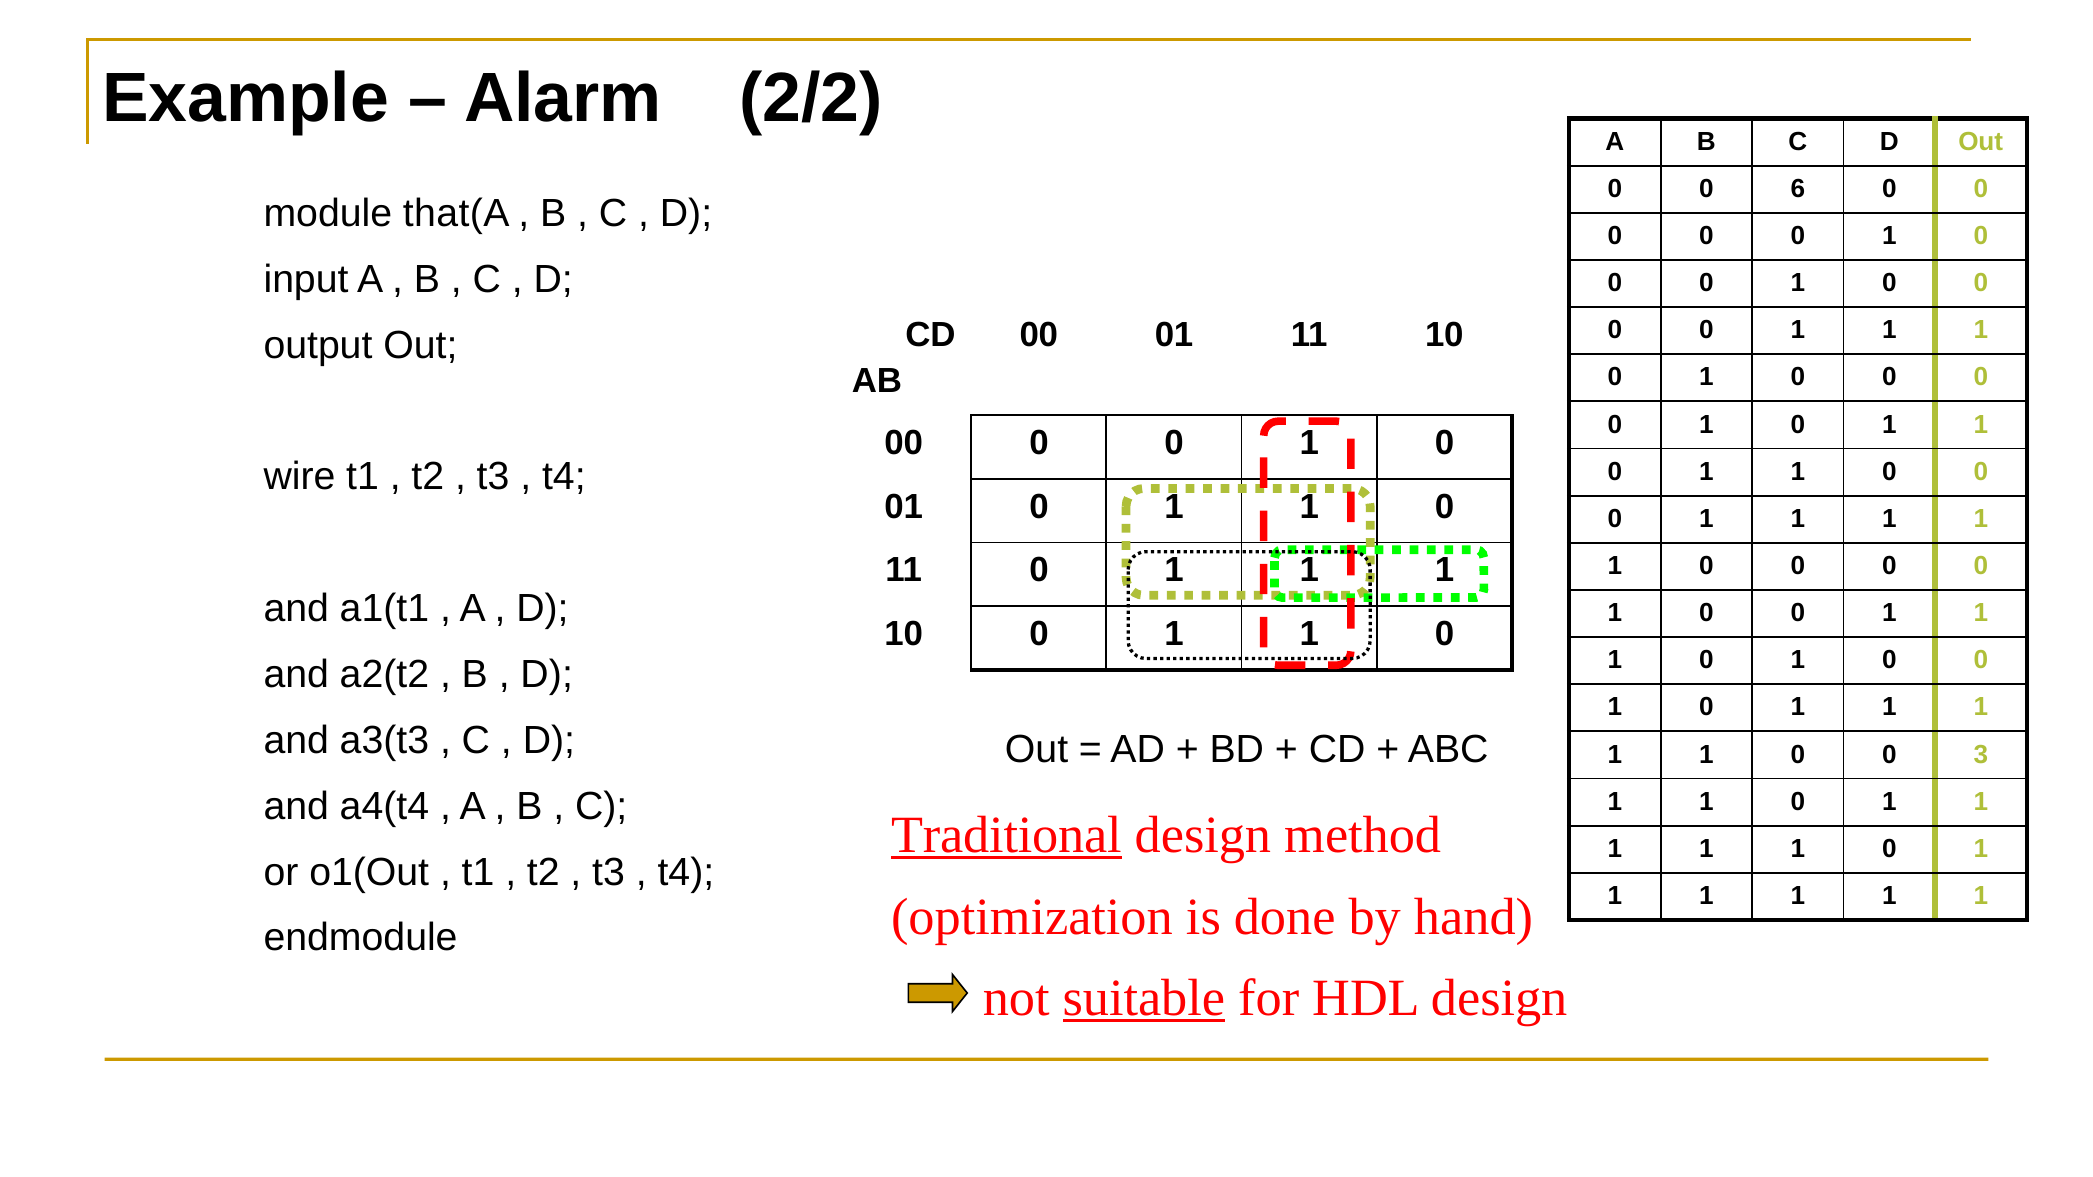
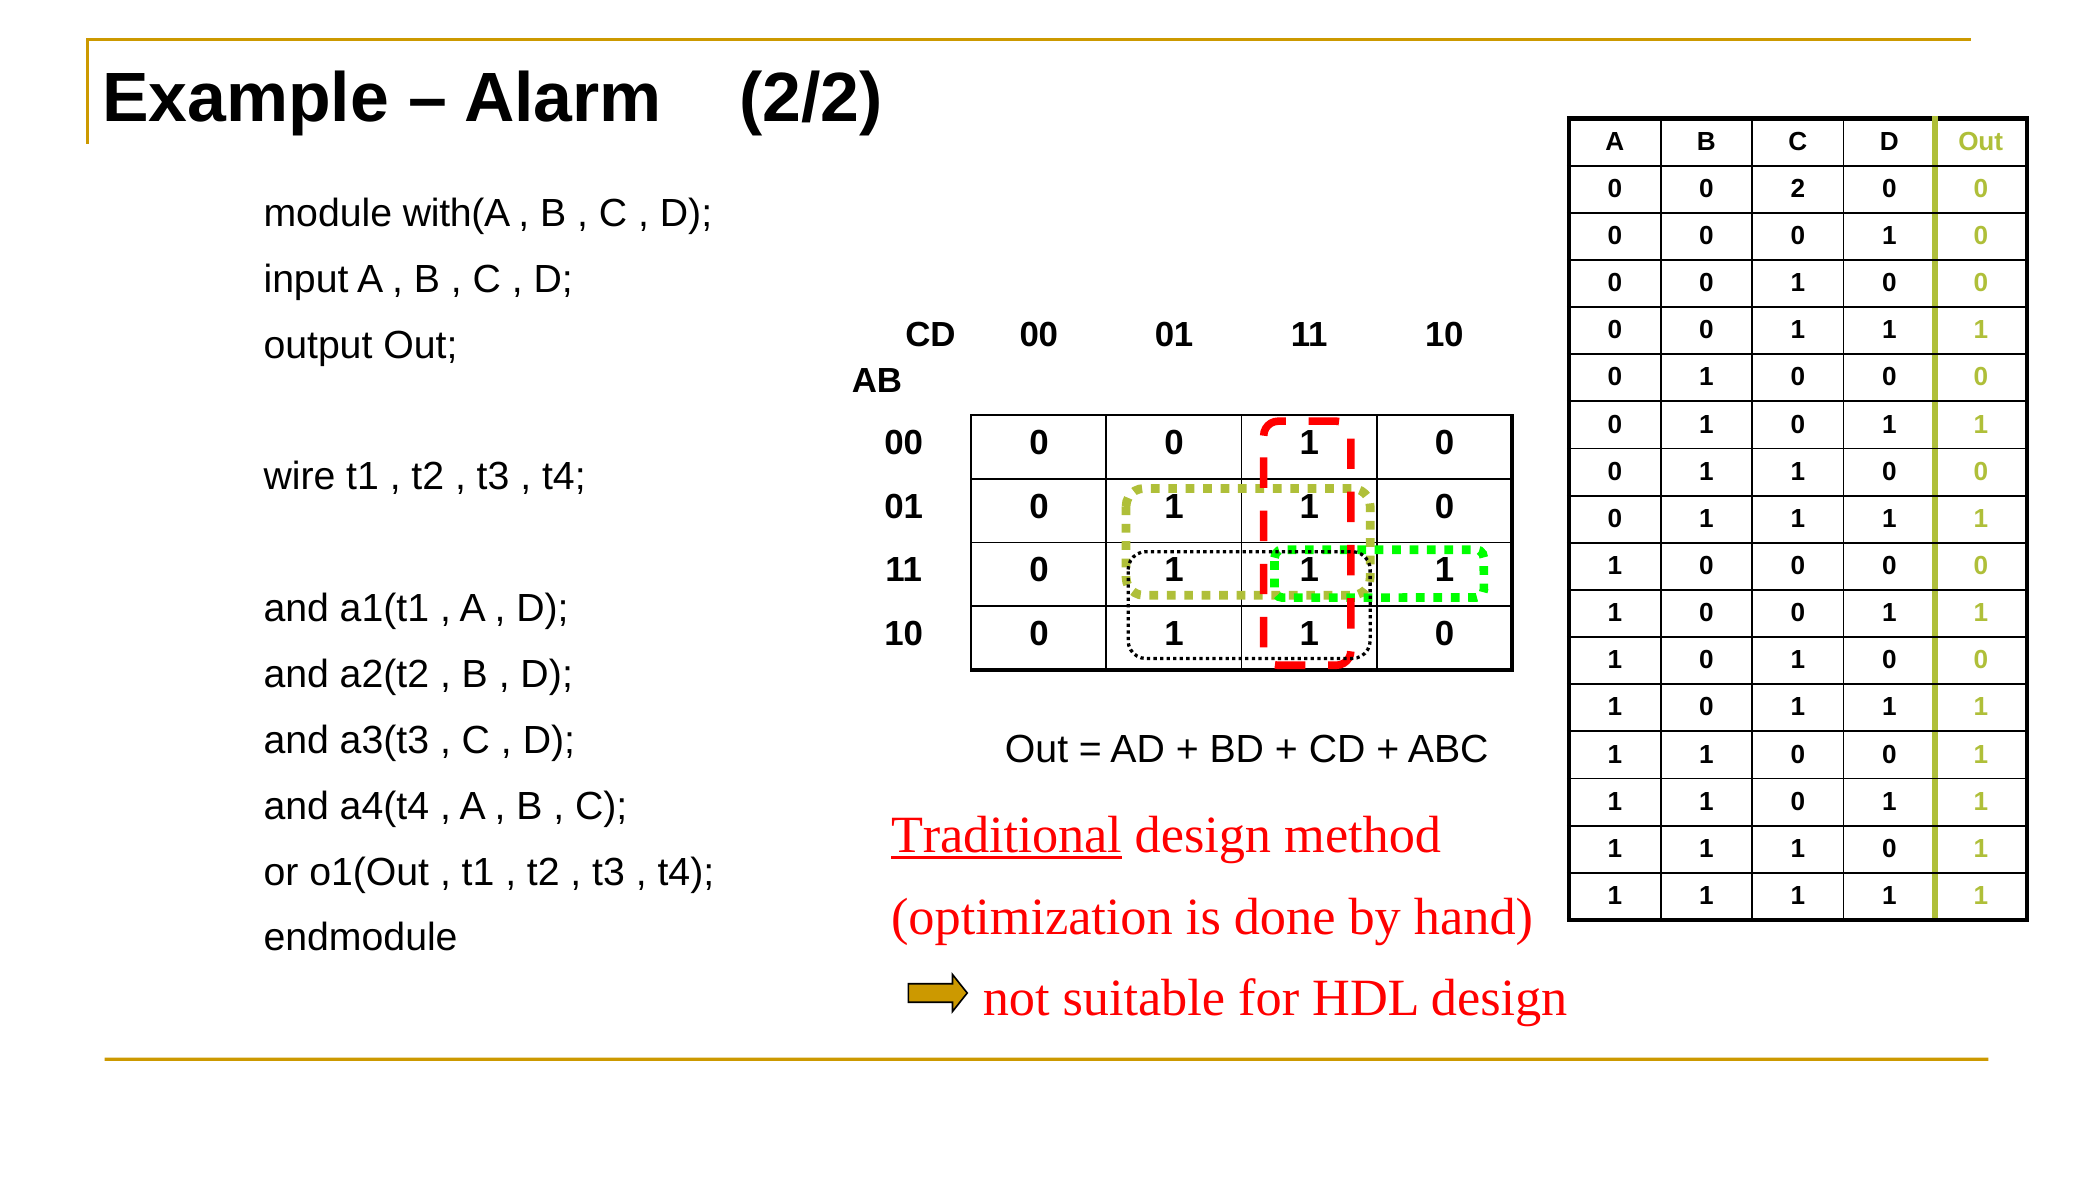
6: 6 -> 2
that(A: that(A -> with(A
3 at (1981, 755): 3 -> 1
suitable underline: present -> none
